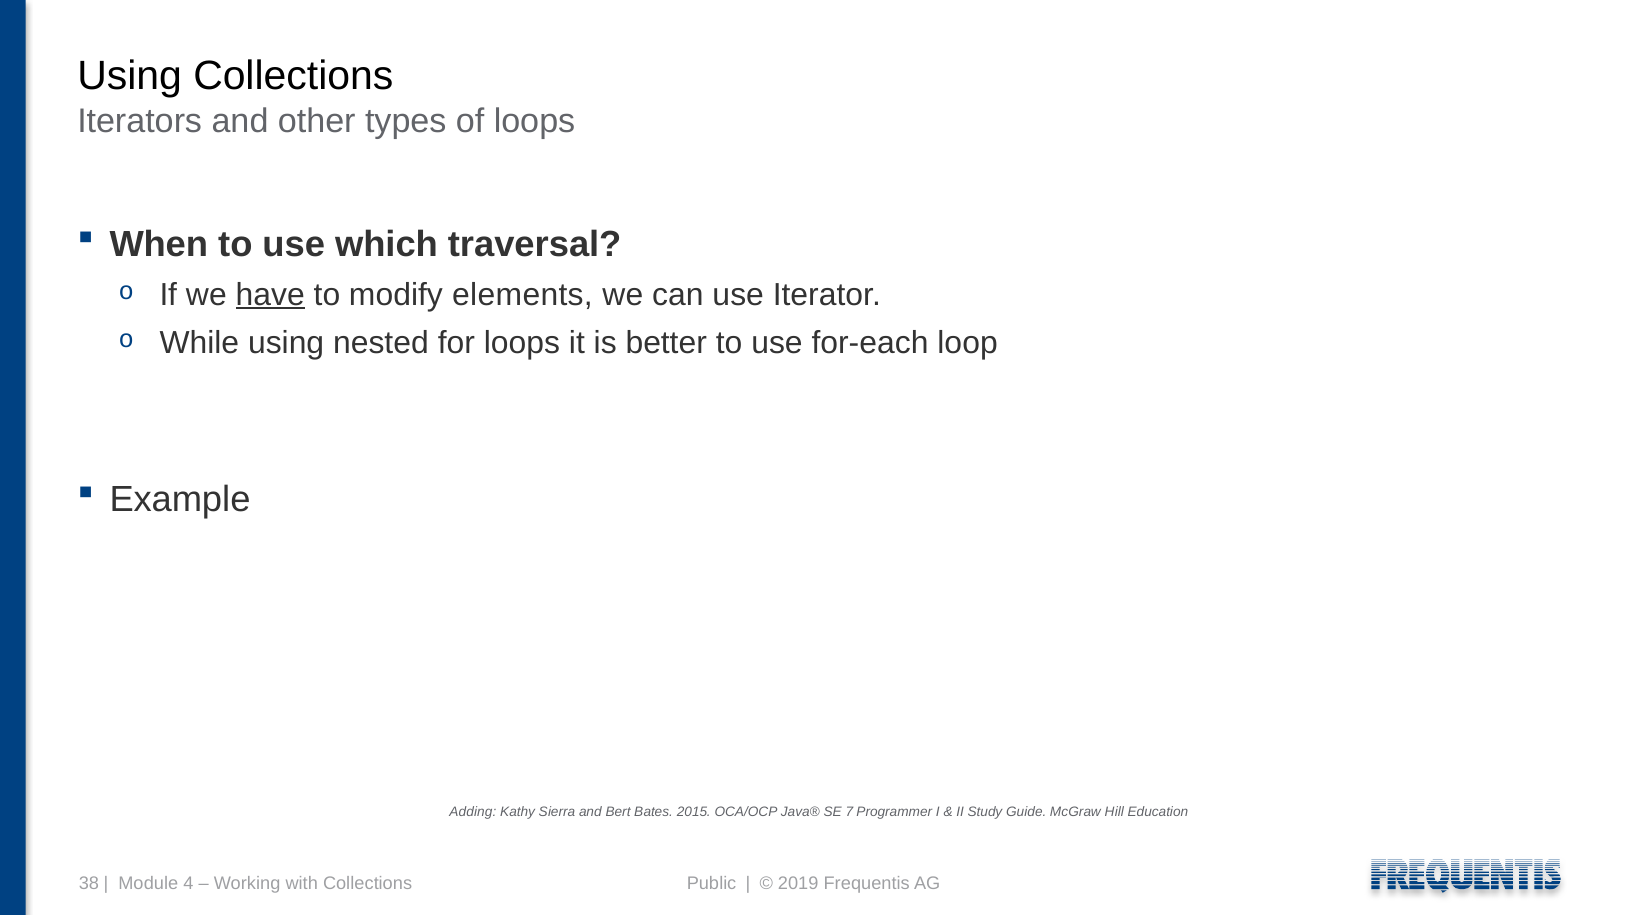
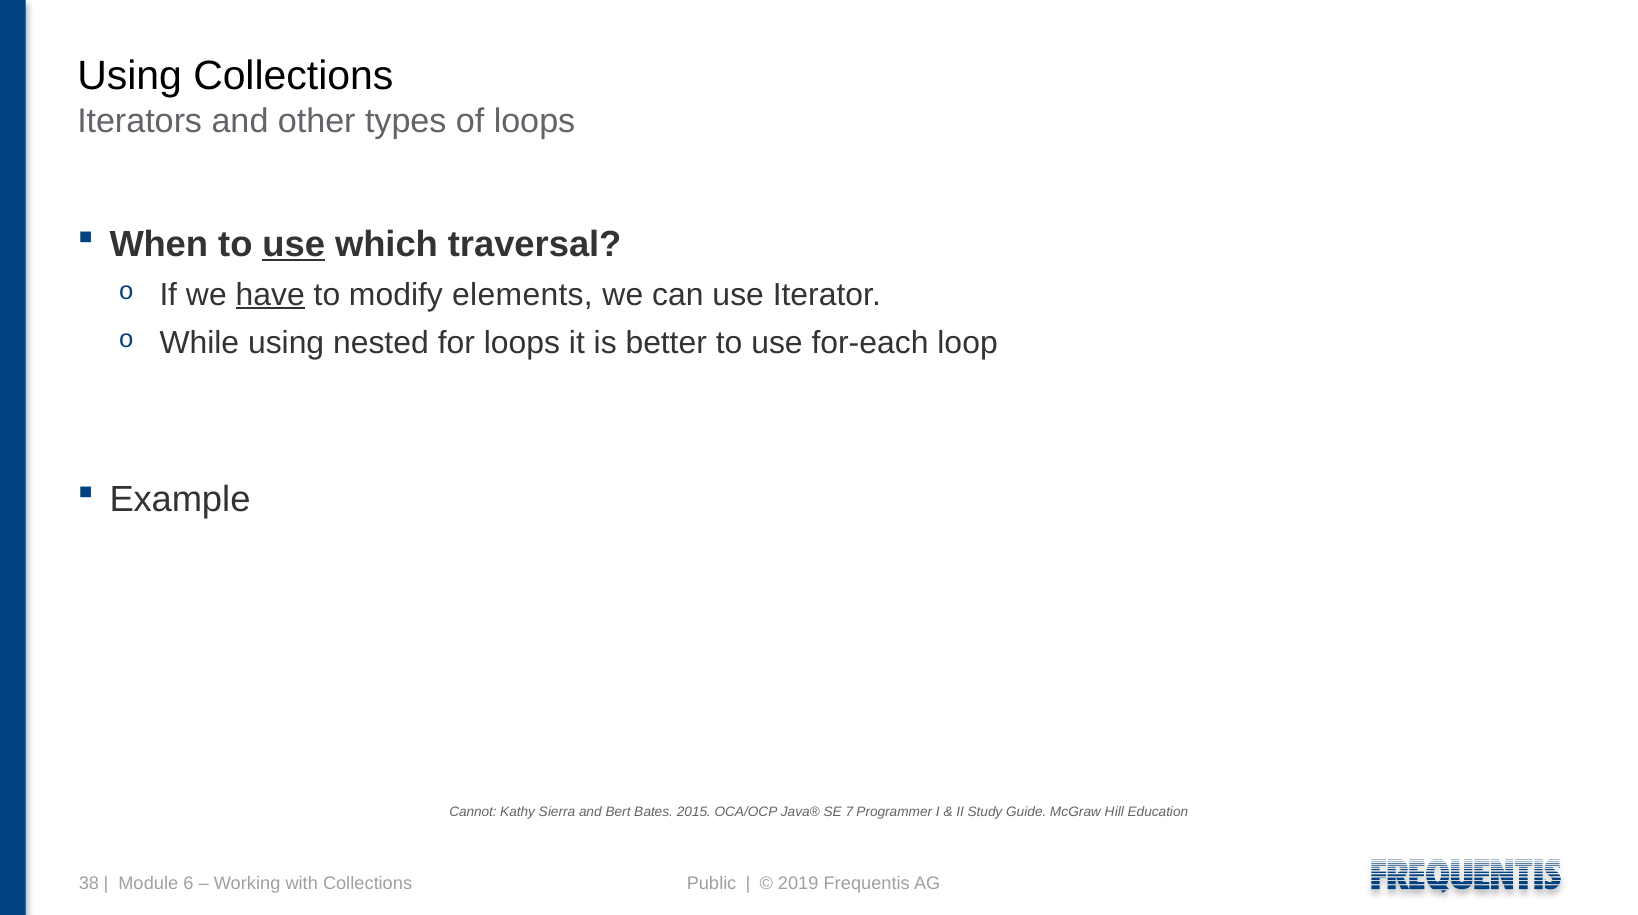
use at (294, 244) underline: none -> present
Adding: Adding -> Cannot
4: 4 -> 6
